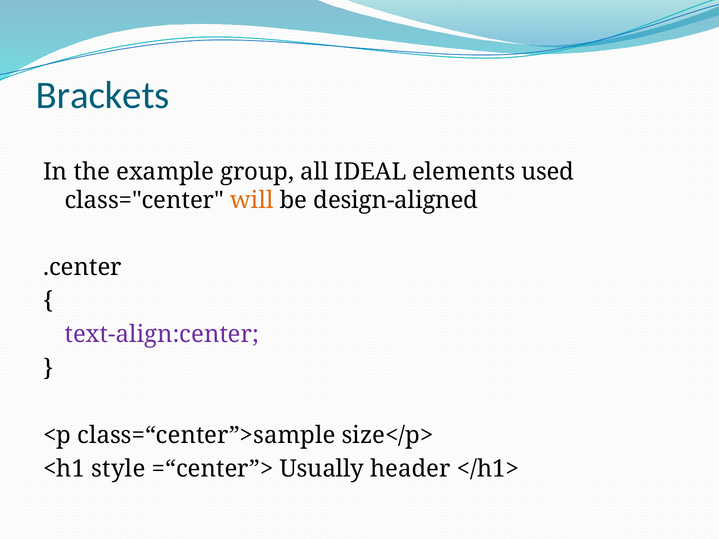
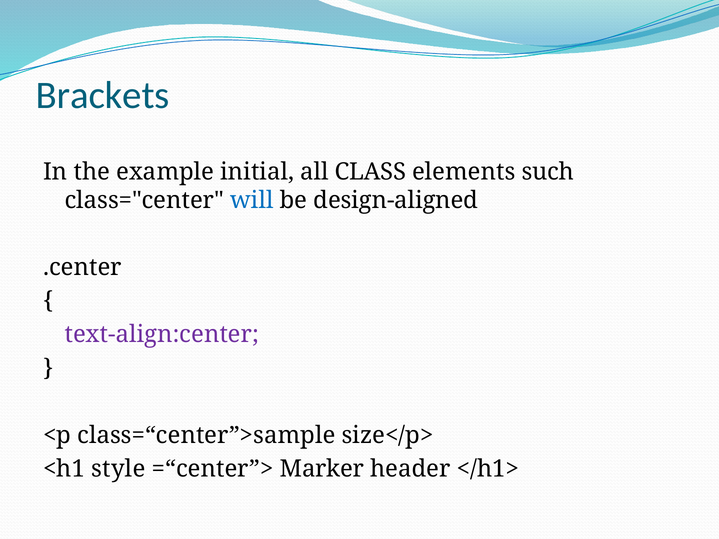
group: group -> initial
IDEAL: IDEAL -> CLASS
used: used -> such
will colour: orange -> blue
Usually: Usually -> Marker
